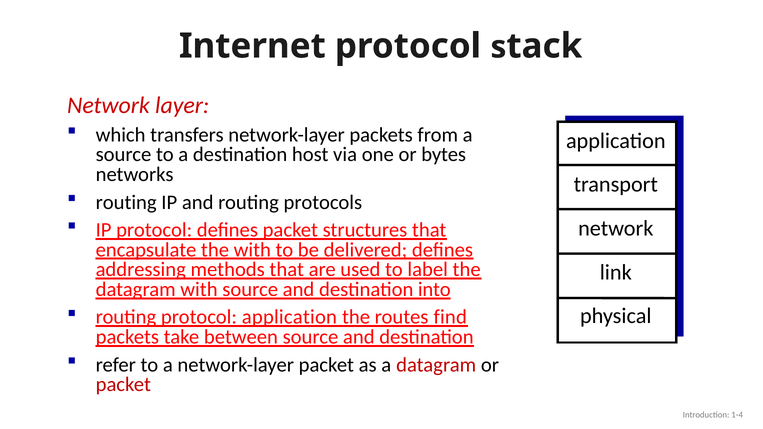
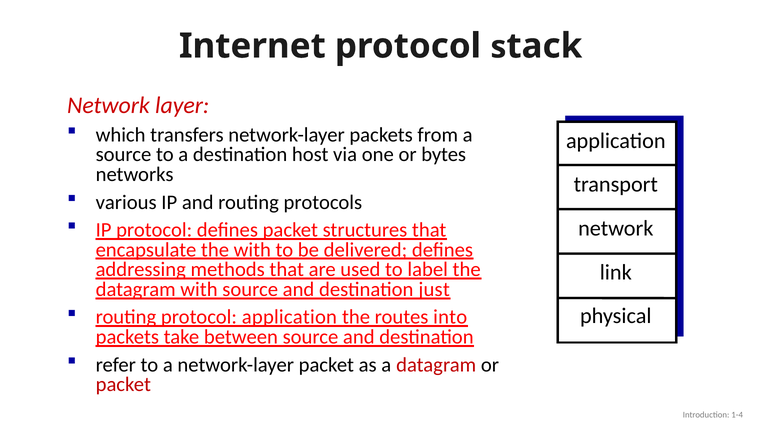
routing at (126, 202): routing -> various
into: into -> just
find: find -> into
